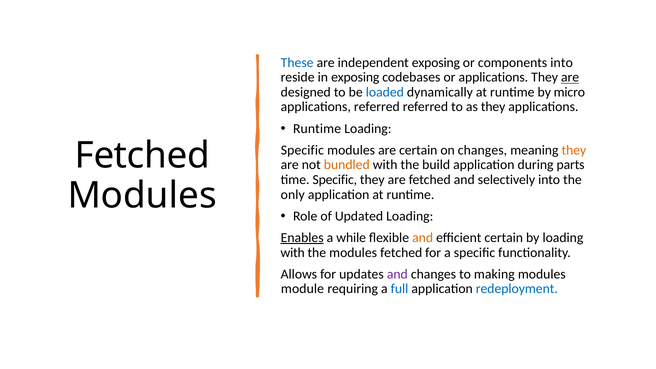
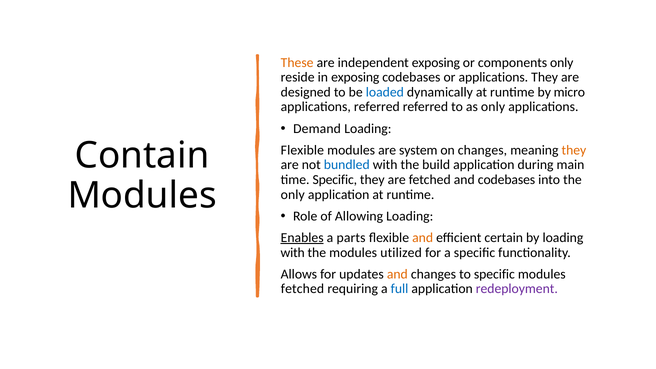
These colour: blue -> orange
components into: into -> only
are at (570, 77) underline: present -> none
as they: they -> only
Runtime at (317, 129): Runtime -> Demand
Specific at (302, 150): Specific -> Flexible
are certain: certain -> system
Fetched at (142, 155): Fetched -> Contain
bundled colour: orange -> blue
parts: parts -> main
and selectively: selectively -> codebases
Updated: Updated -> Allowing
while: while -> parts
modules fetched: fetched -> utilized
and at (397, 274) colour: purple -> orange
to making: making -> specific
module at (302, 289): module -> fetched
redeployment colour: blue -> purple
